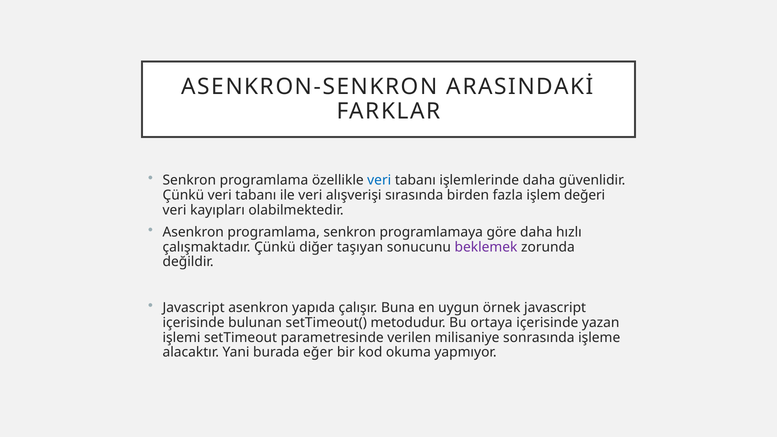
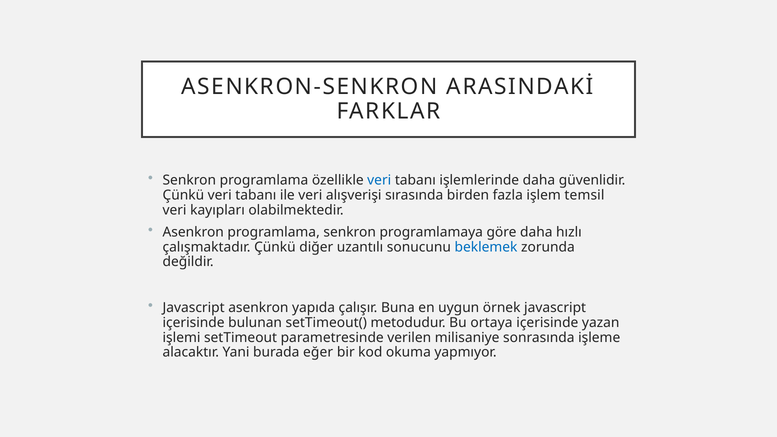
değeri: değeri -> temsil
taşıyan: taşıyan -> uzantılı
beklemek colour: purple -> blue
